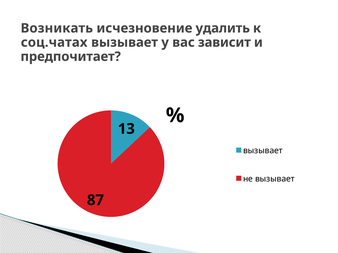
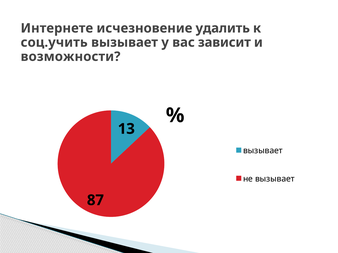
Возникать: Возникать -> Интернете
соц.чатах: соц.чатах -> соц.учить
предпочитает: предпочитает -> возможности
